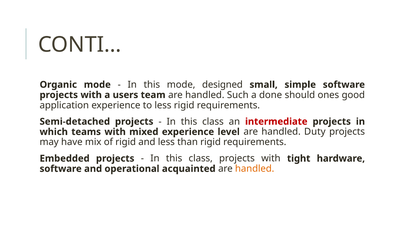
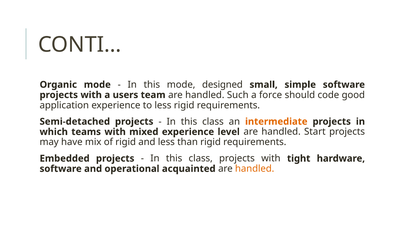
done: done -> force
ones: ones -> code
intermediate colour: red -> orange
Duty: Duty -> Start
